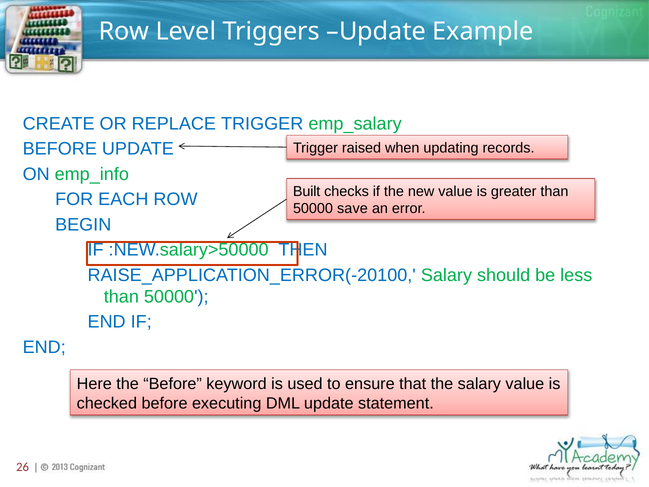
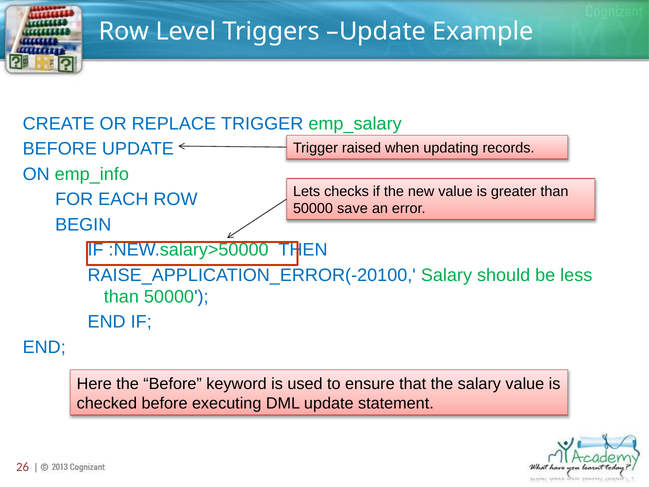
Built: Built -> Lets
